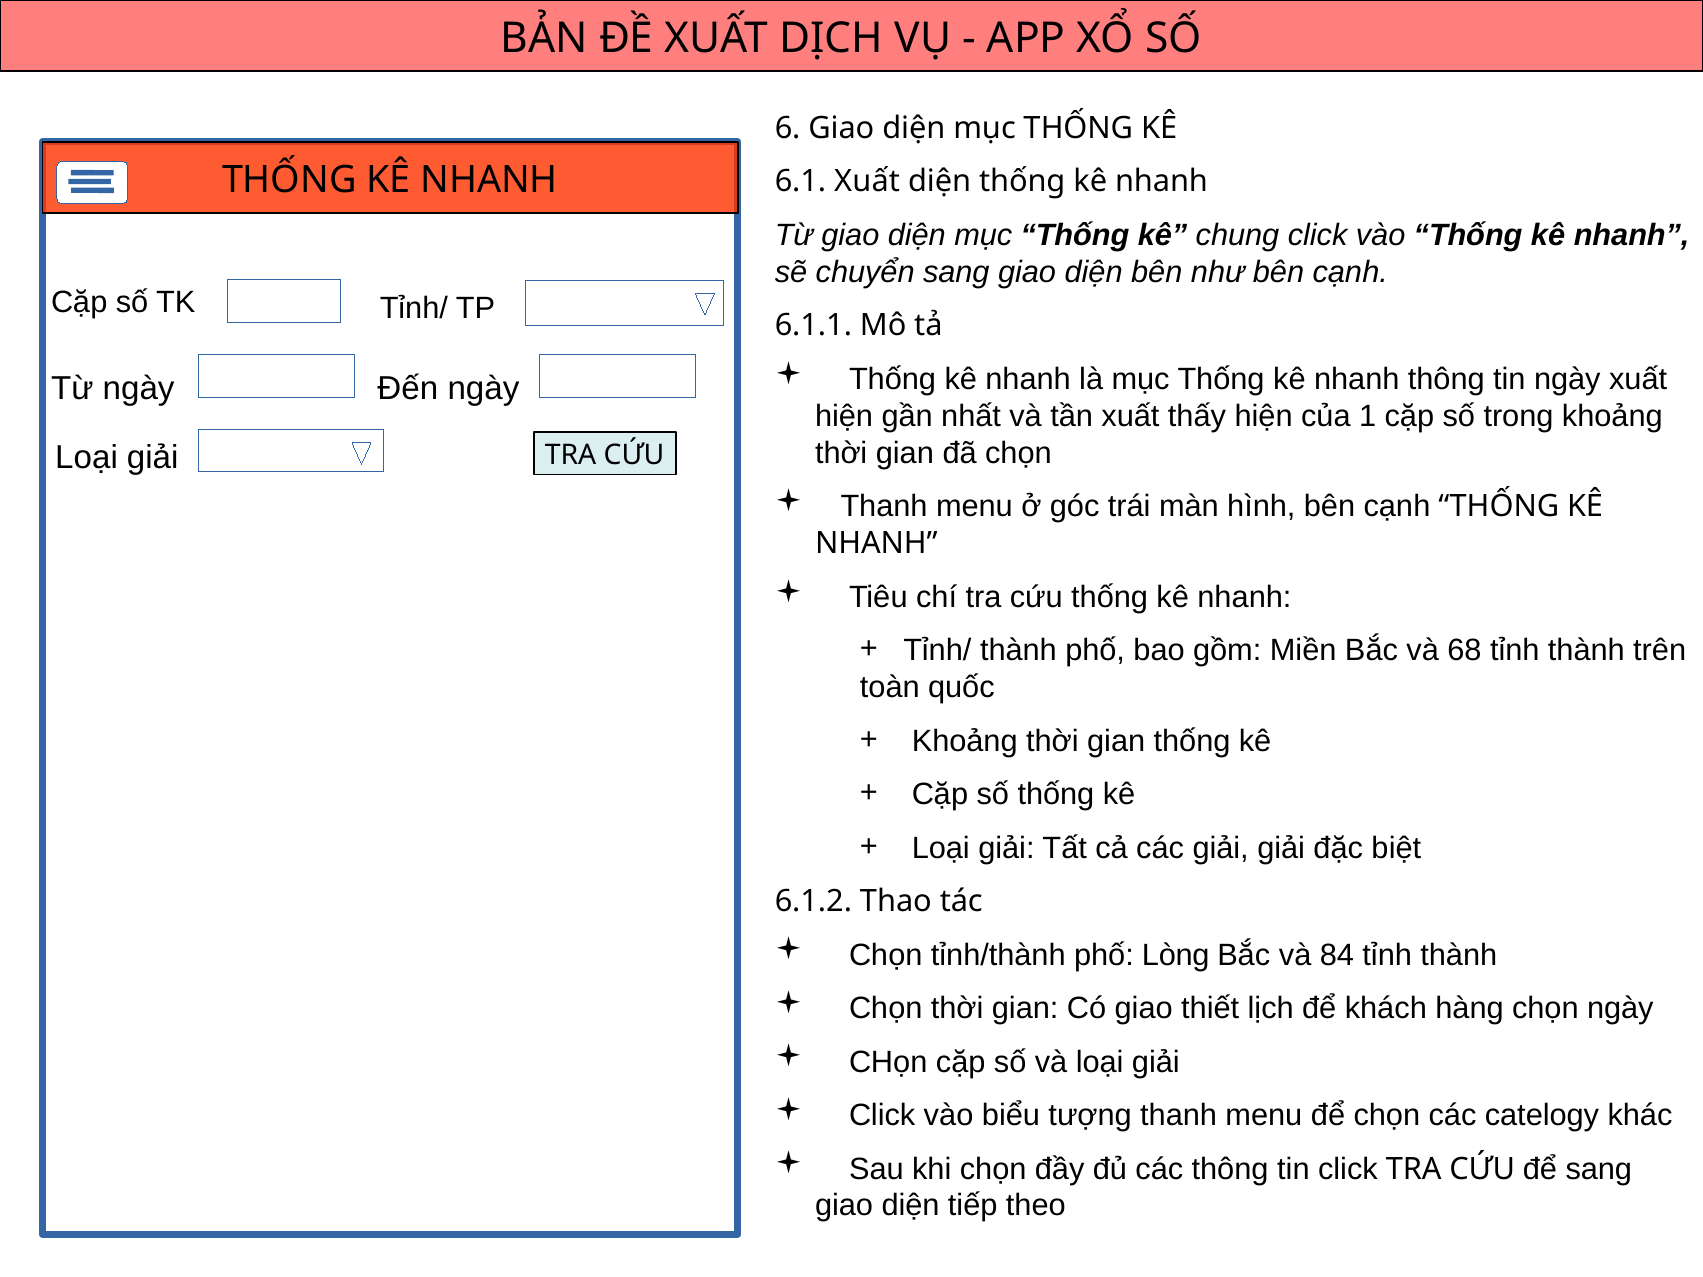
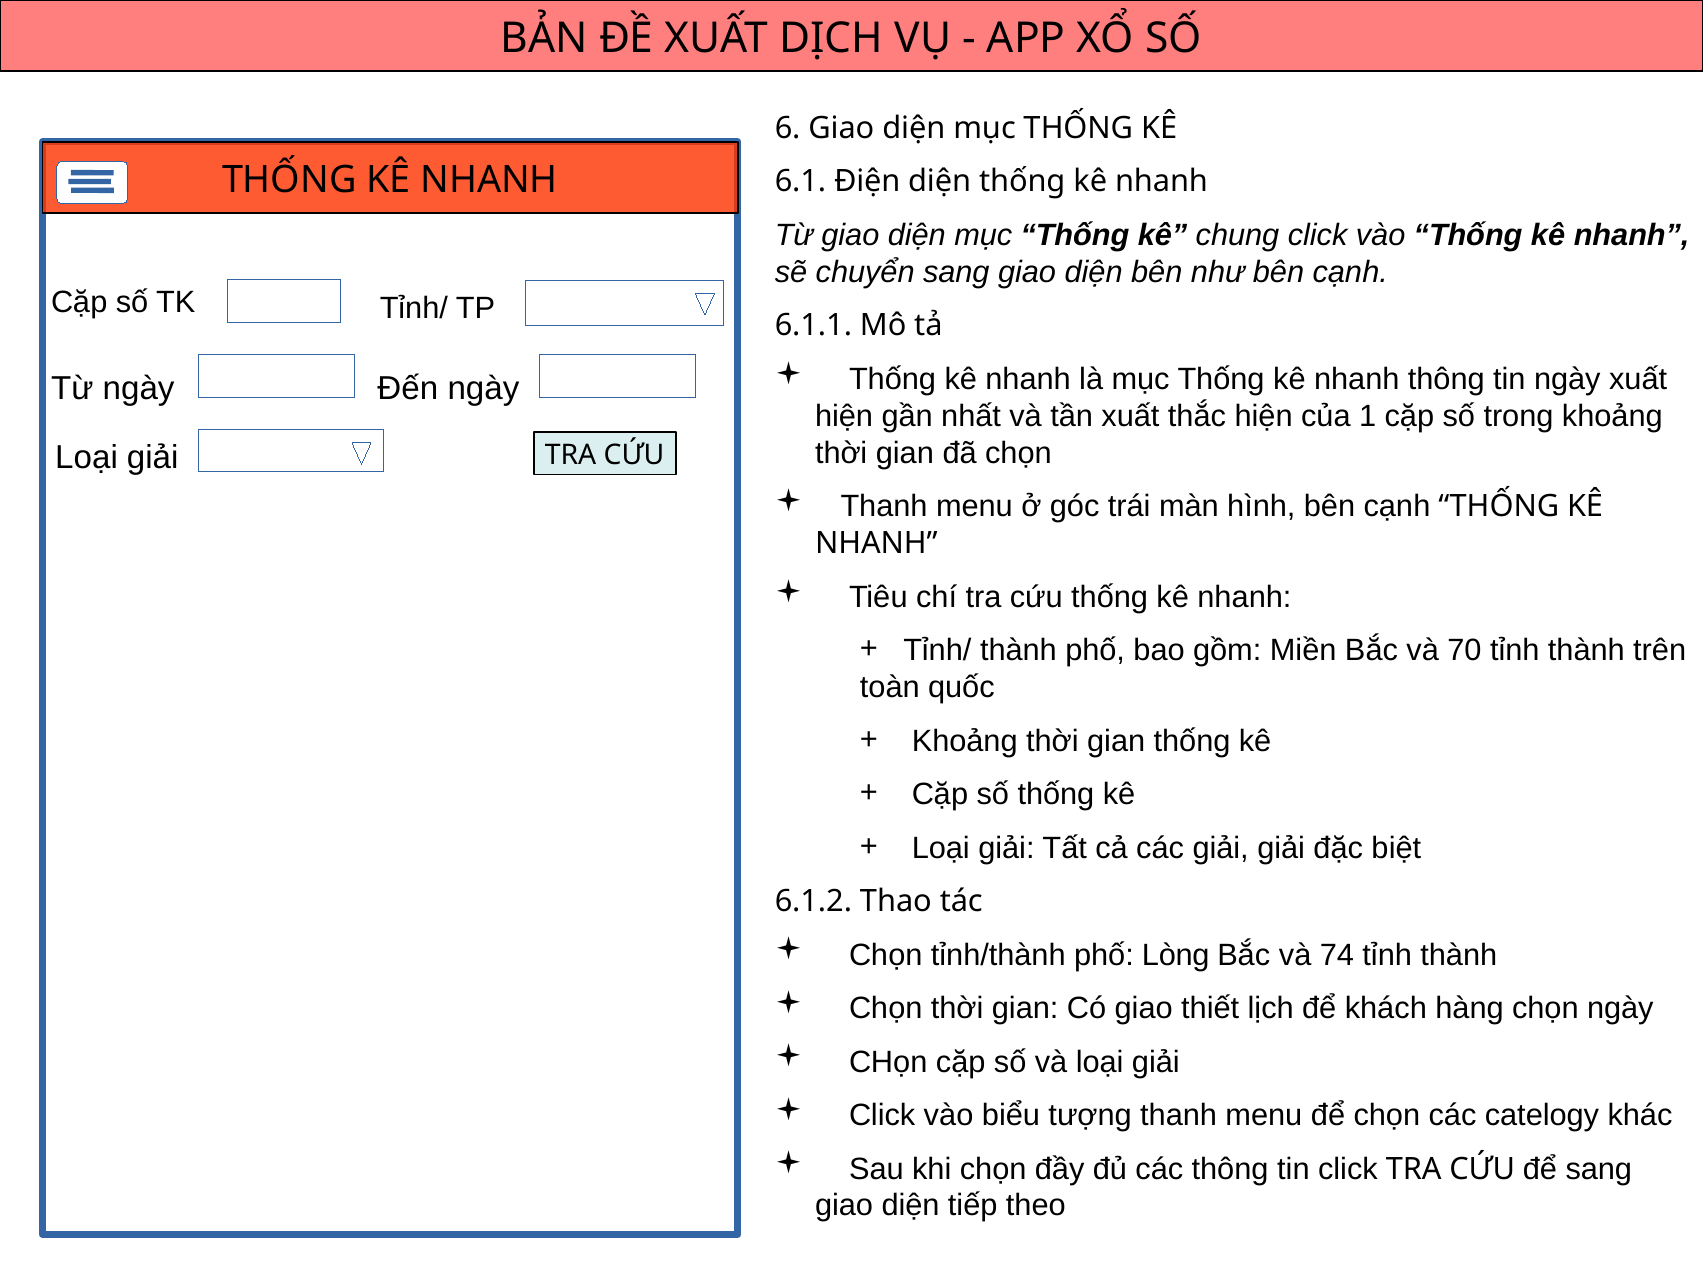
6.1 Xuất: Xuất -> Điện
thấy: thấy -> thắc
68: 68 -> 70
84: 84 -> 74
